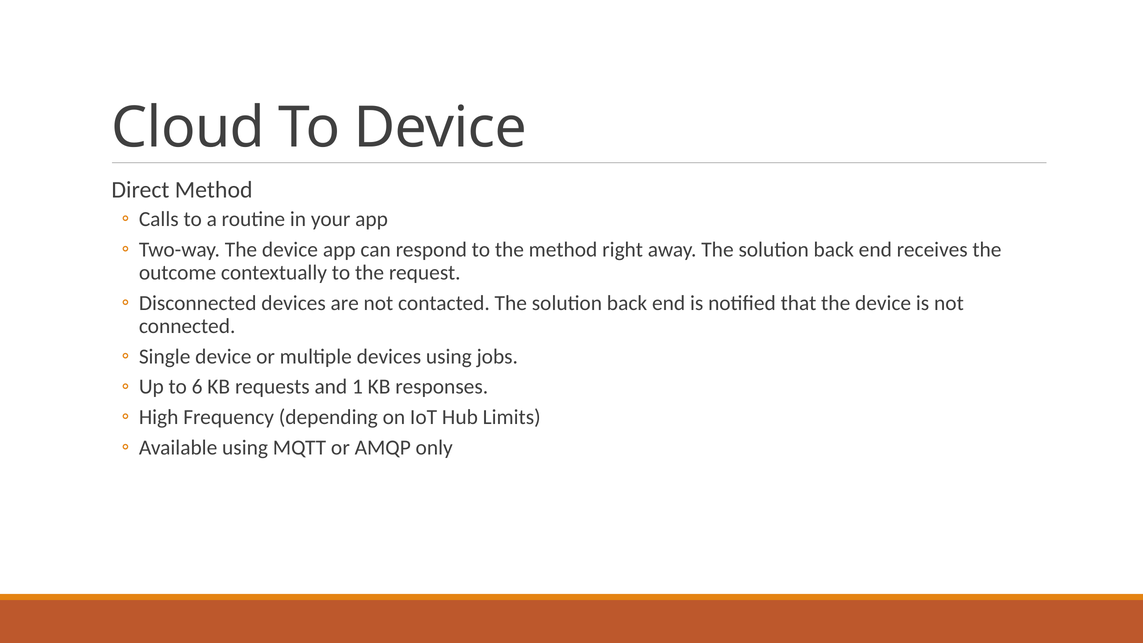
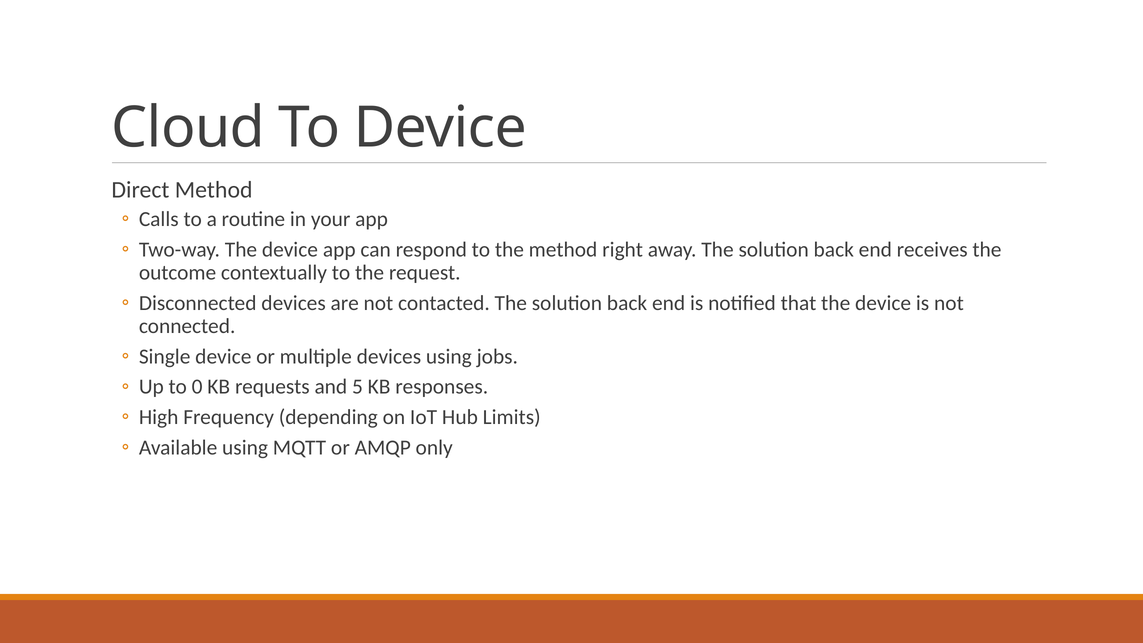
6: 6 -> 0
1: 1 -> 5
